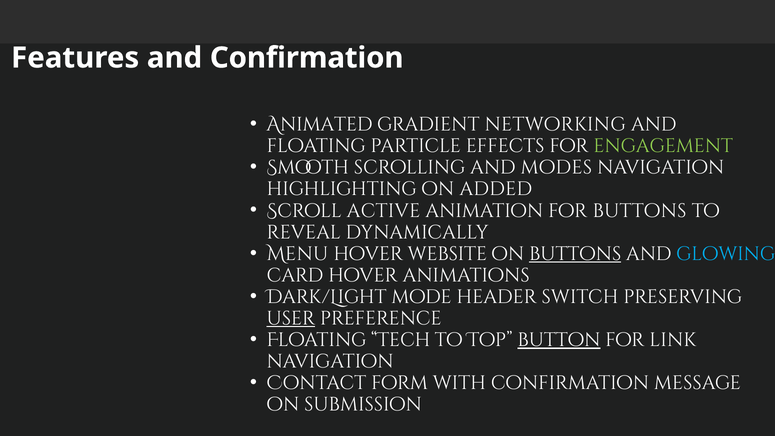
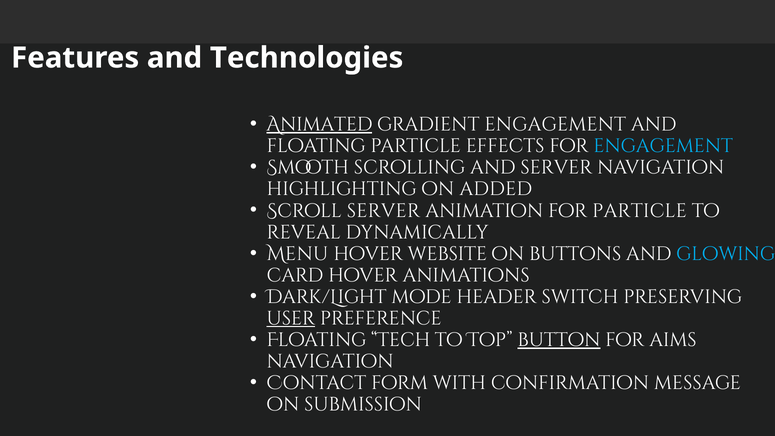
and Confirmation: Confirmation -> Technologies
Animated underline: none -> present
gradient networking: networking -> engagement
engagement at (663, 146) colour: light green -> light blue
and modes: modes -> server
Scroll active: active -> server
for buttons: buttons -> particle
buttons at (575, 254) underline: present -> none
link: link -> aims
